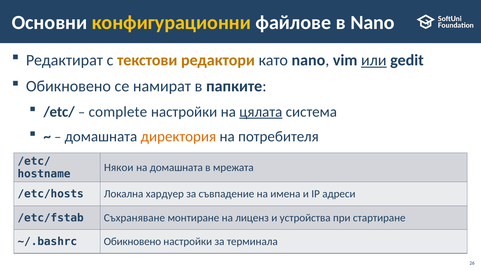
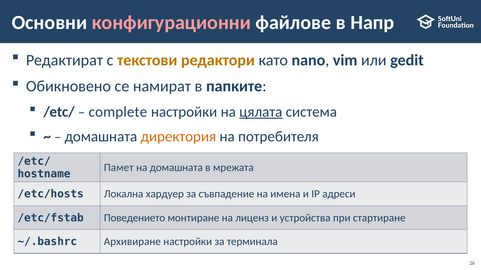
конфигурационни colour: yellow -> pink
в Nano: Nano -> Напр
или underline: present -> none
Някои: Някои -> Памет
Съхраняване: Съхраняване -> Поведението
~/.bashrc Обикновено: Обикновено -> Архивиране
